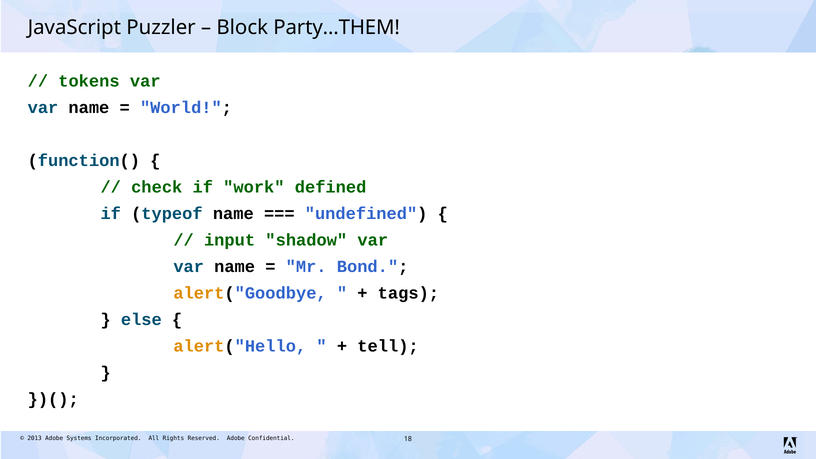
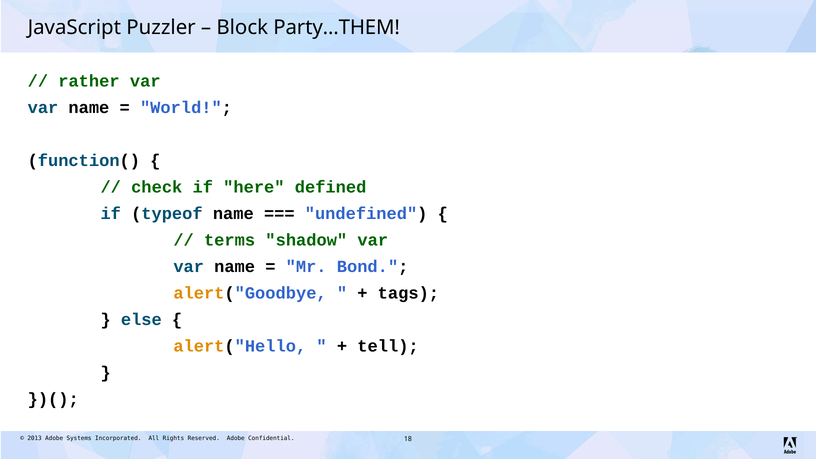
tokens: tokens -> rather
work: work -> here
input: input -> terms
